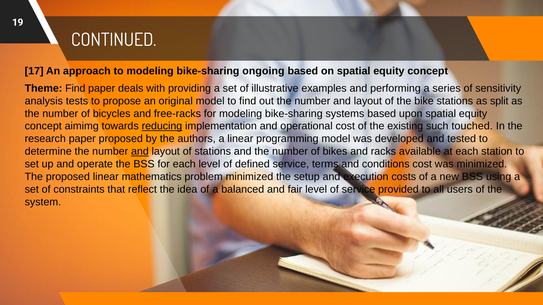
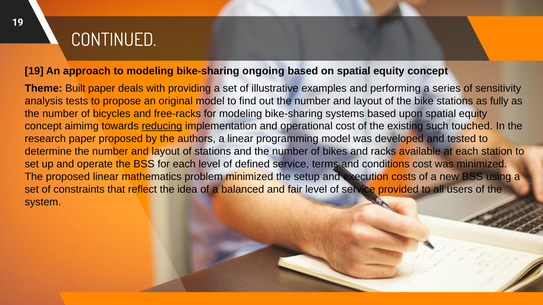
17 at (34, 71): 17 -> 19
Theme Find: Find -> Built
split: split -> fully
and at (140, 152) underline: present -> none
